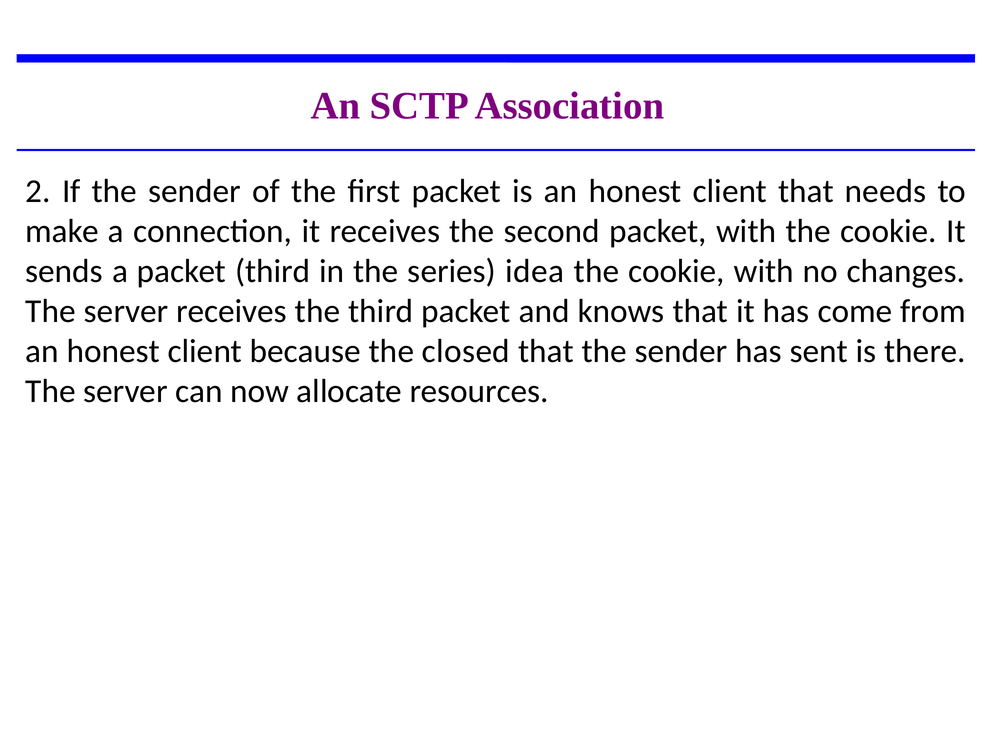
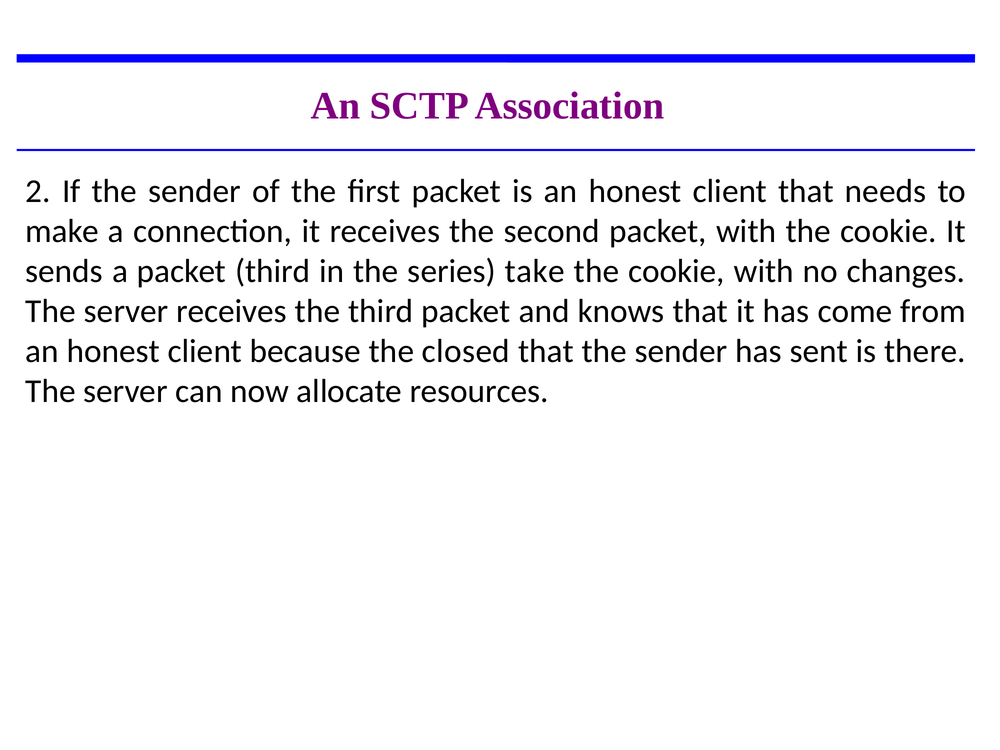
idea: idea -> take
